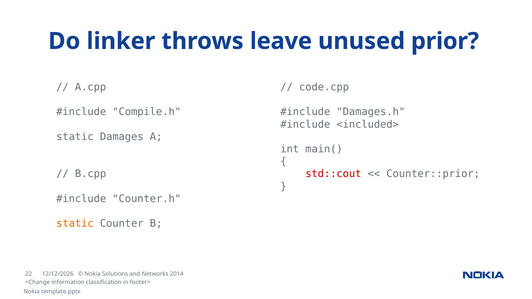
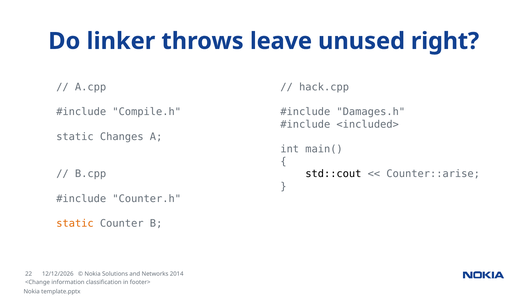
prior: prior -> right
code.cpp: code.cpp -> hack.cpp
Damages: Damages -> Changes
std::cout colour: red -> black
Counter::prior: Counter::prior -> Counter::arise
